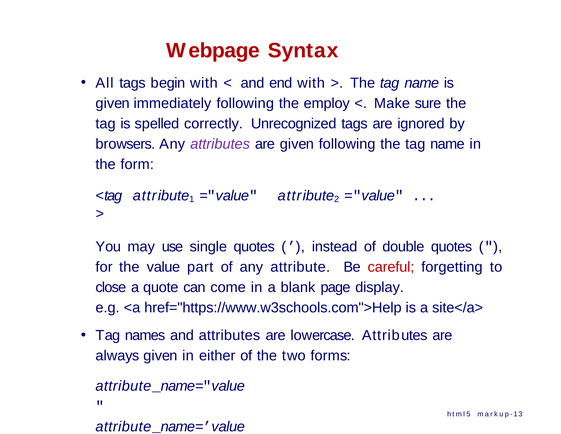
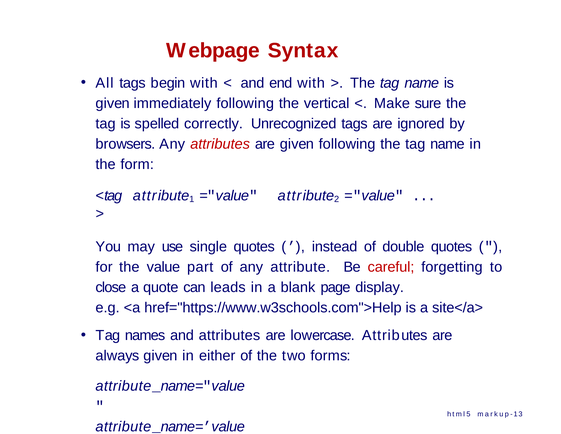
employ: employ -> vertical
attributes at (220, 144) colour: purple -> red
come: come -> leads
